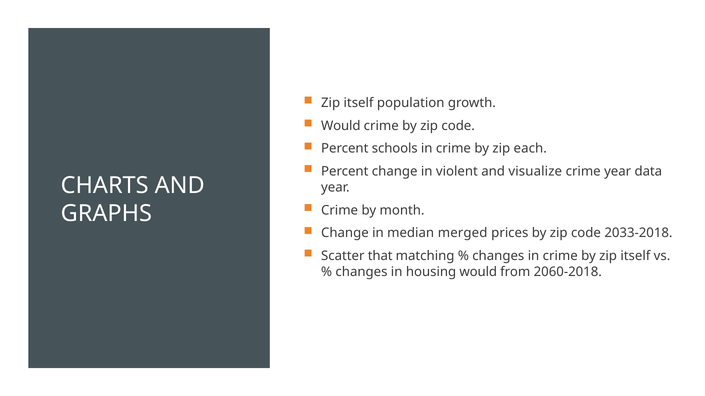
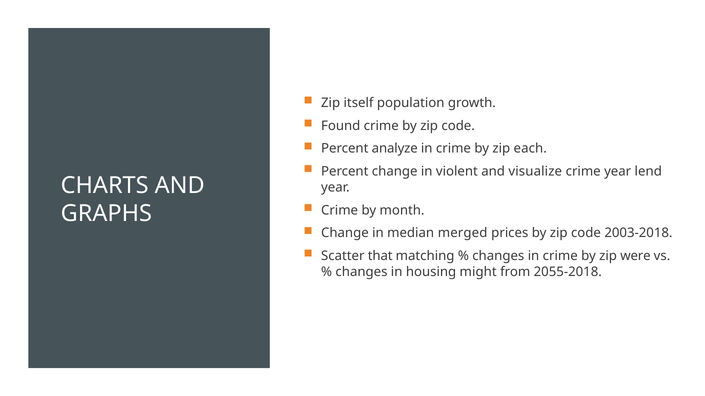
Would at (341, 126): Would -> Found
schools: schools -> analyze
data: data -> lend
2033-2018: 2033-2018 -> 2003-2018
by zip itself: itself -> were
housing would: would -> might
2060-2018: 2060-2018 -> 2055-2018
